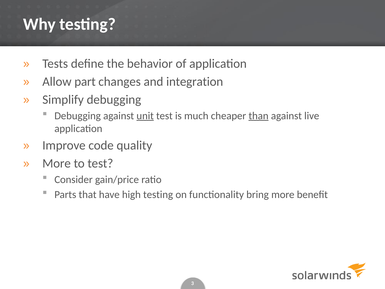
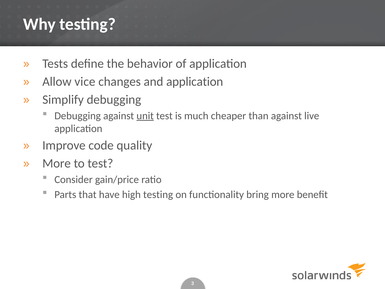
part: part -> vice
and integration: integration -> application
than underline: present -> none
